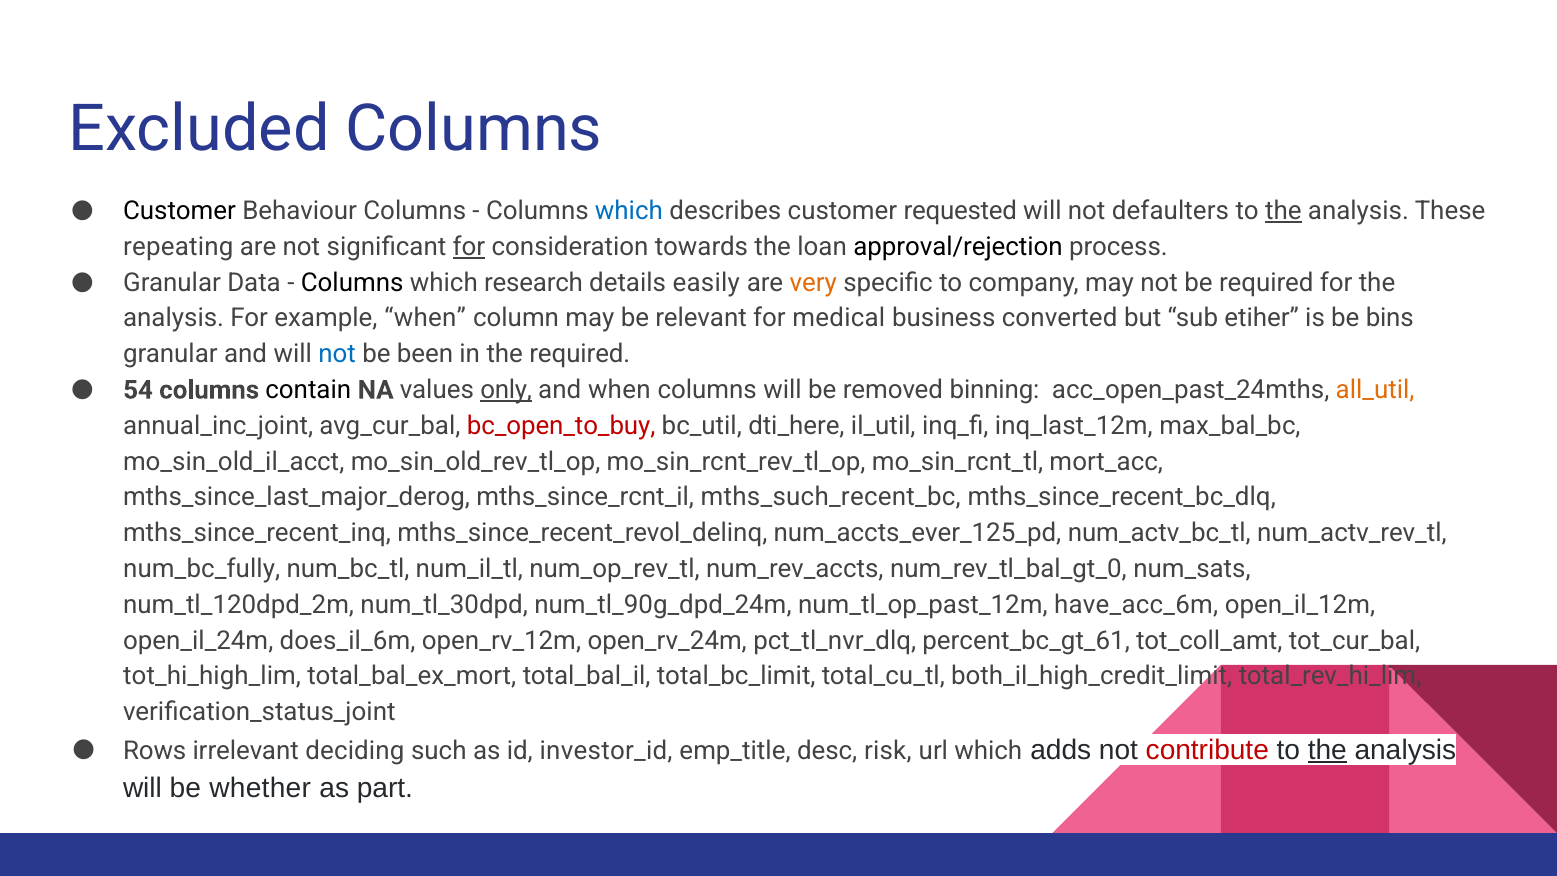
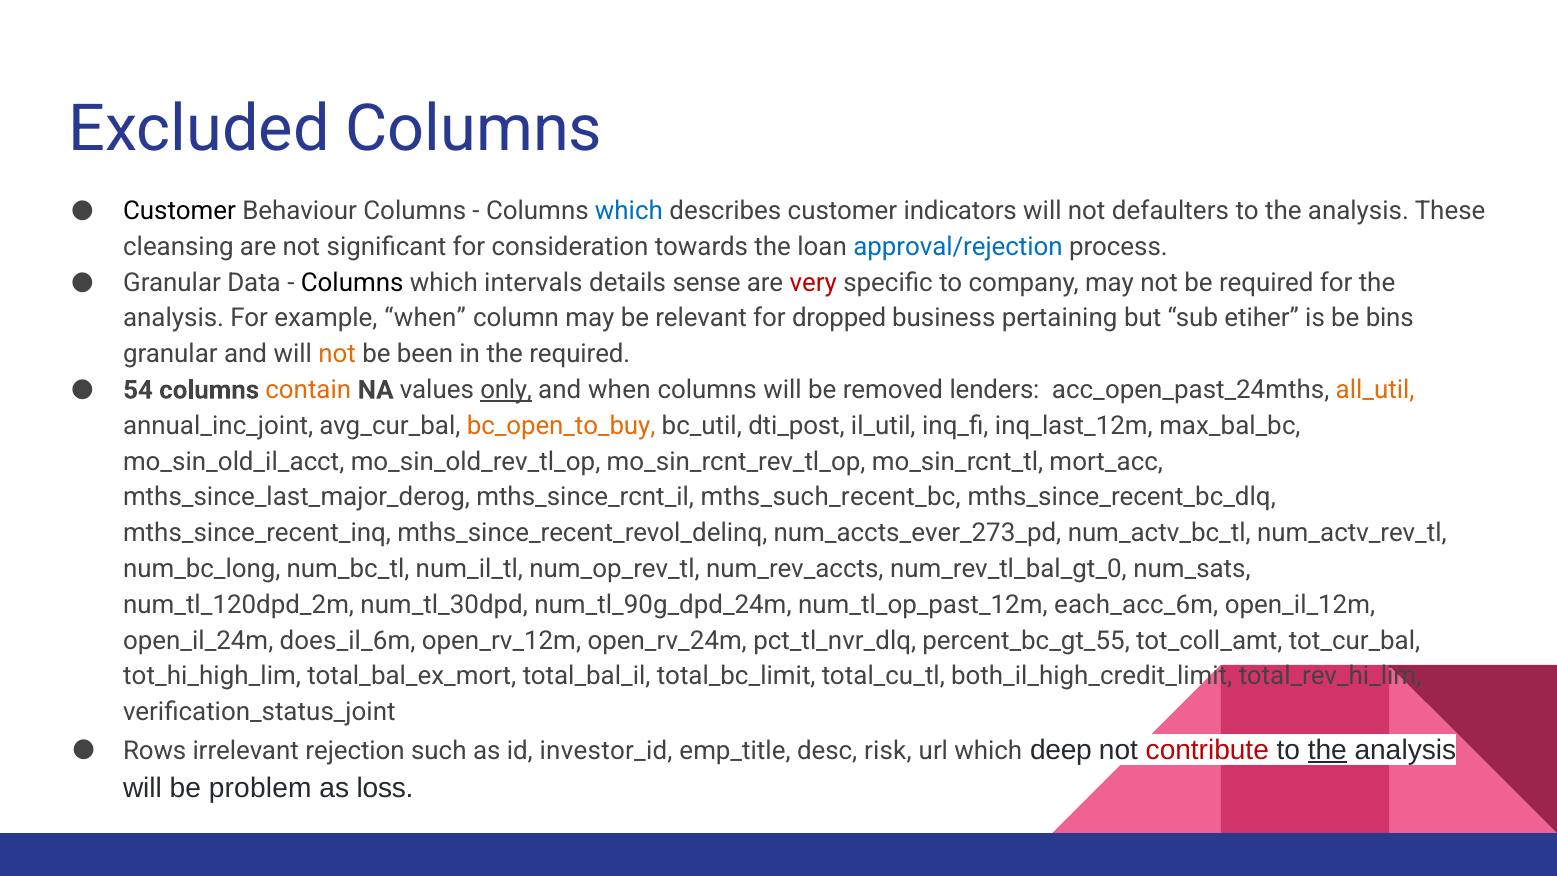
requested: requested -> indicators
the at (1283, 211) underline: present -> none
repeating: repeating -> cleansing
for at (469, 247) underline: present -> none
approval/rejection colour: black -> blue
research: research -> intervals
easily: easily -> sense
very colour: orange -> red
medical: medical -> dropped
converted: converted -> pertaining
not at (337, 354) colour: blue -> orange
contain colour: black -> orange
binning: binning -> lenders
bc_open_to_buy colour: red -> orange
dti_here: dti_here -> dti_post
num_accts_ever_125_pd: num_accts_ever_125_pd -> num_accts_ever_273_pd
num_bc_fully: num_bc_fully -> num_bc_long
have_acc_6m: have_acc_6m -> each_acc_6m
percent_bc_gt_61: percent_bc_gt_61 -> percent_bc_gt_55
deciding: deciding -> rejection
adds: adds -> deep
whether: whether -> problem
part: part -> loss
